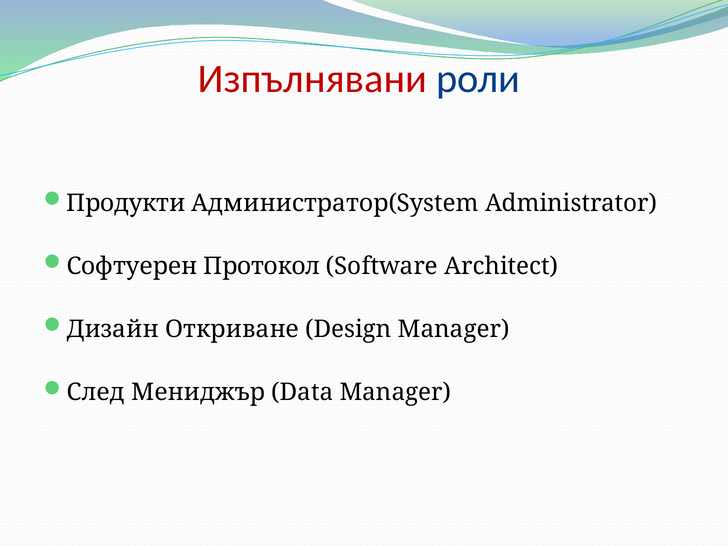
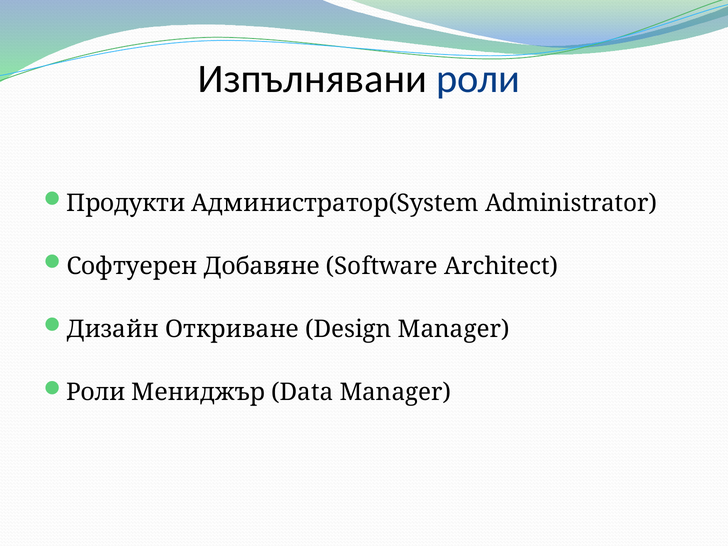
Изпълнявани colour: red -> black
Протокол: Протокол -> Добавяне
След at (96, 392): След -> Роли
